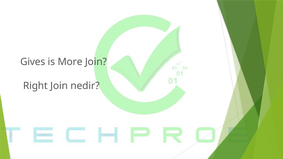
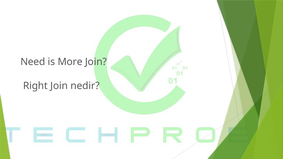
Gives: Gives -> Need
